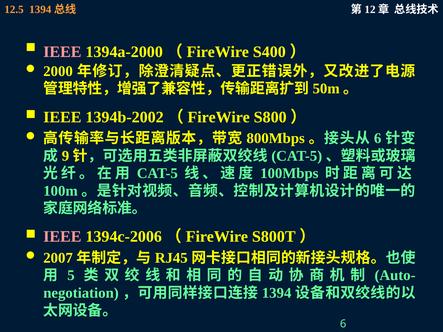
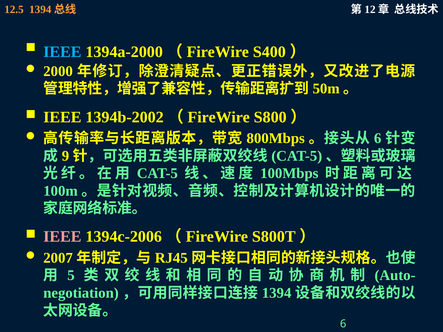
IEEE at (62, 52) colour: pink -> light blue
